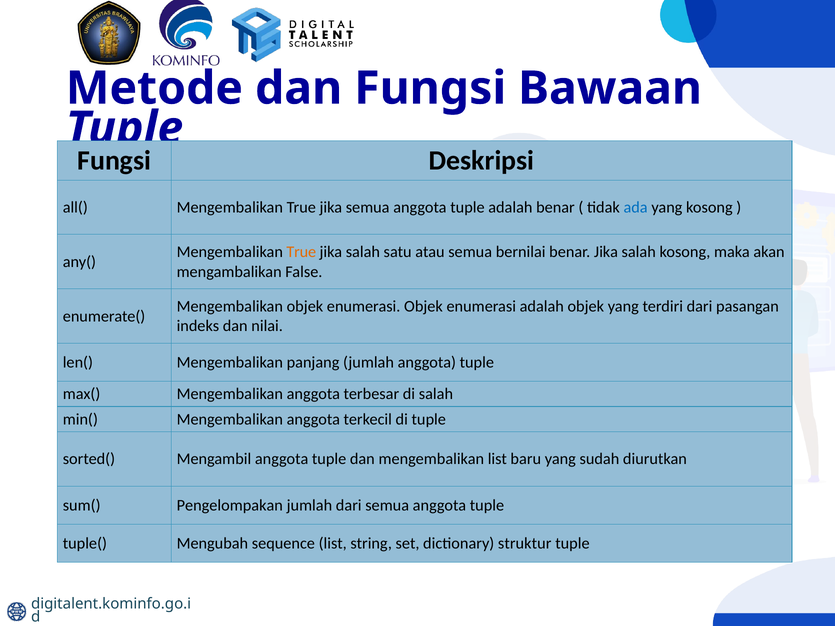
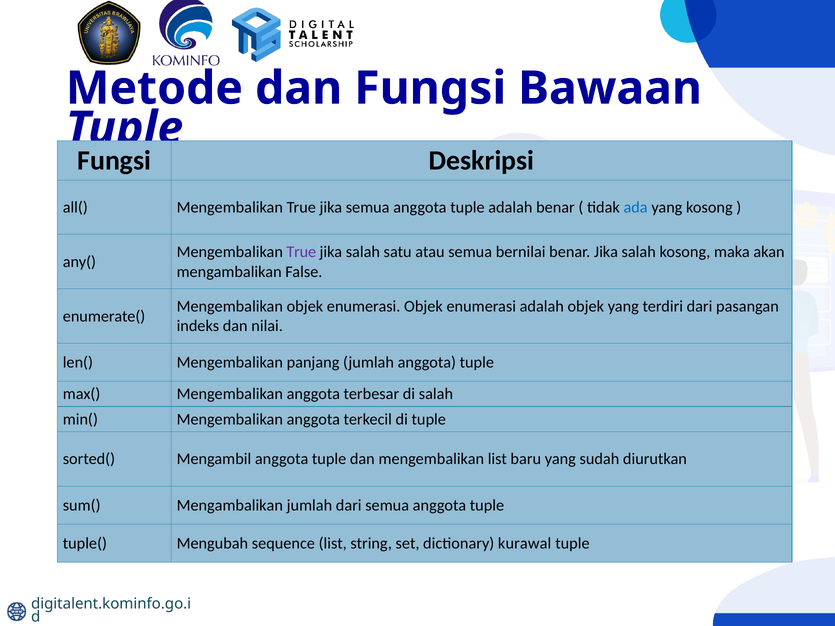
True at (301, 252) colour: orange -> purple
sum( Pengelompakan: Pengelompakan -> Mengambalikan
struktur: struktur -> kurawal
